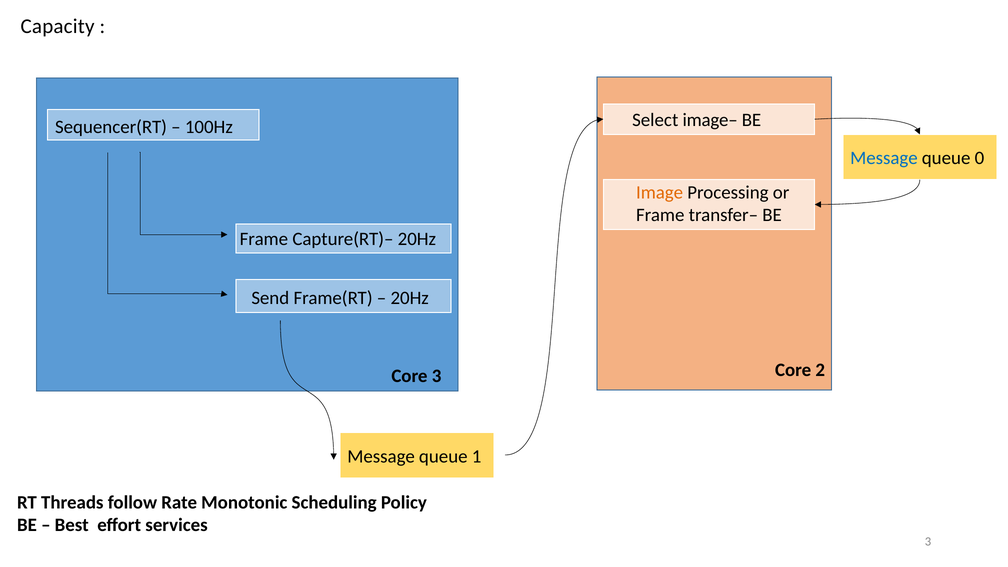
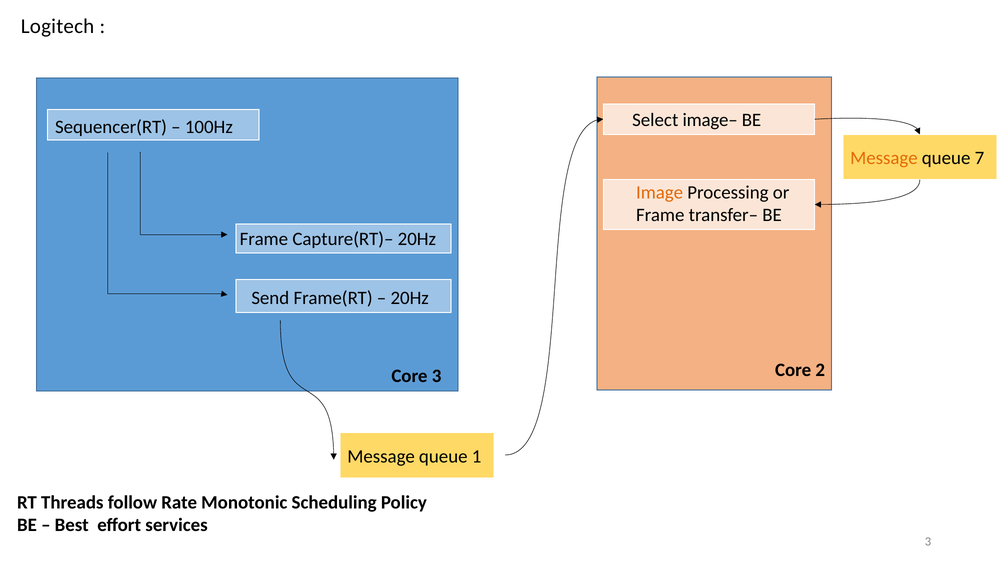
Capacity: Capacity -> Logitech
Message at (884, 158) colour: blue -> orange
0: 0 -> 7
